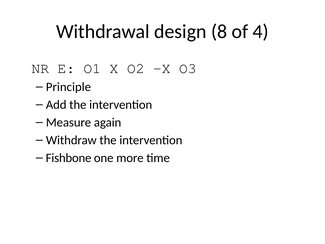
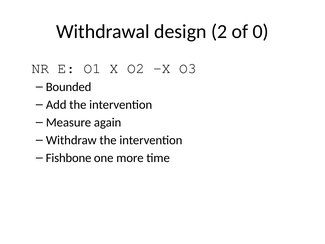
8: 8 -> 2
4: 4 -> 0
Principle: Principle -> Bounded
